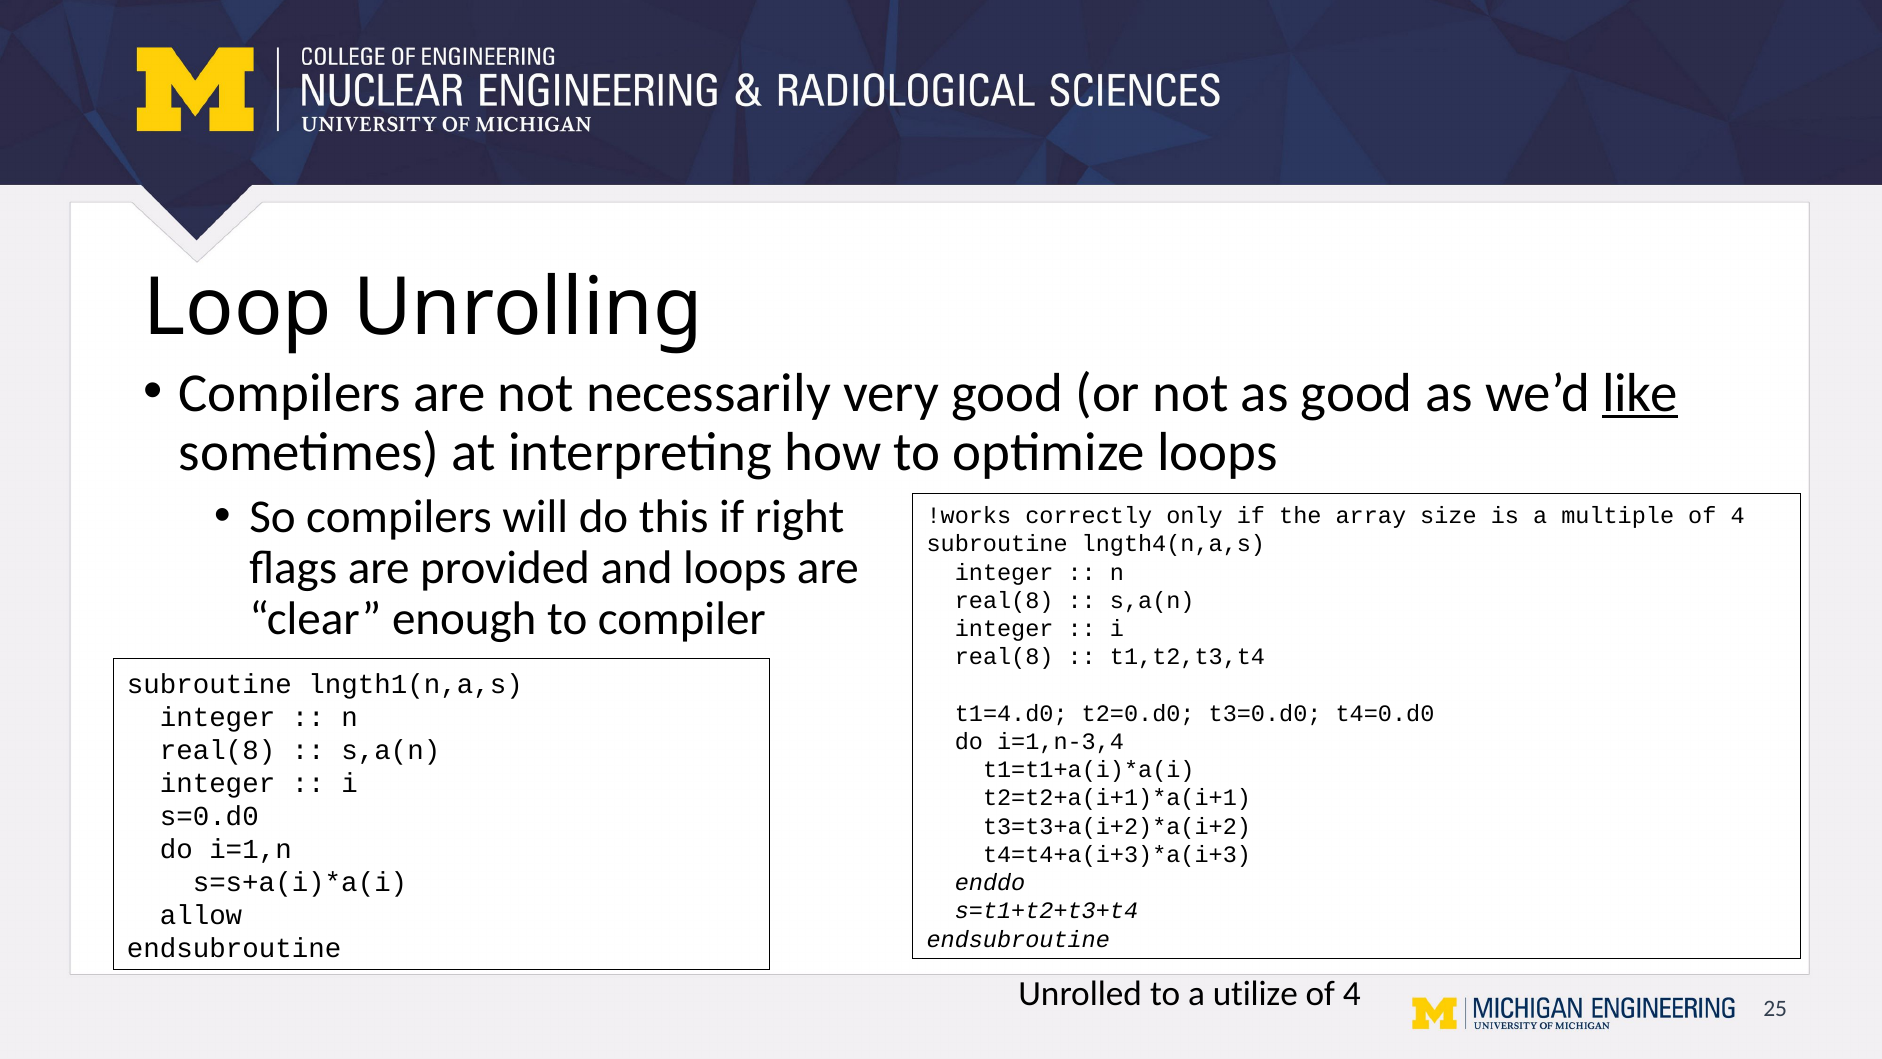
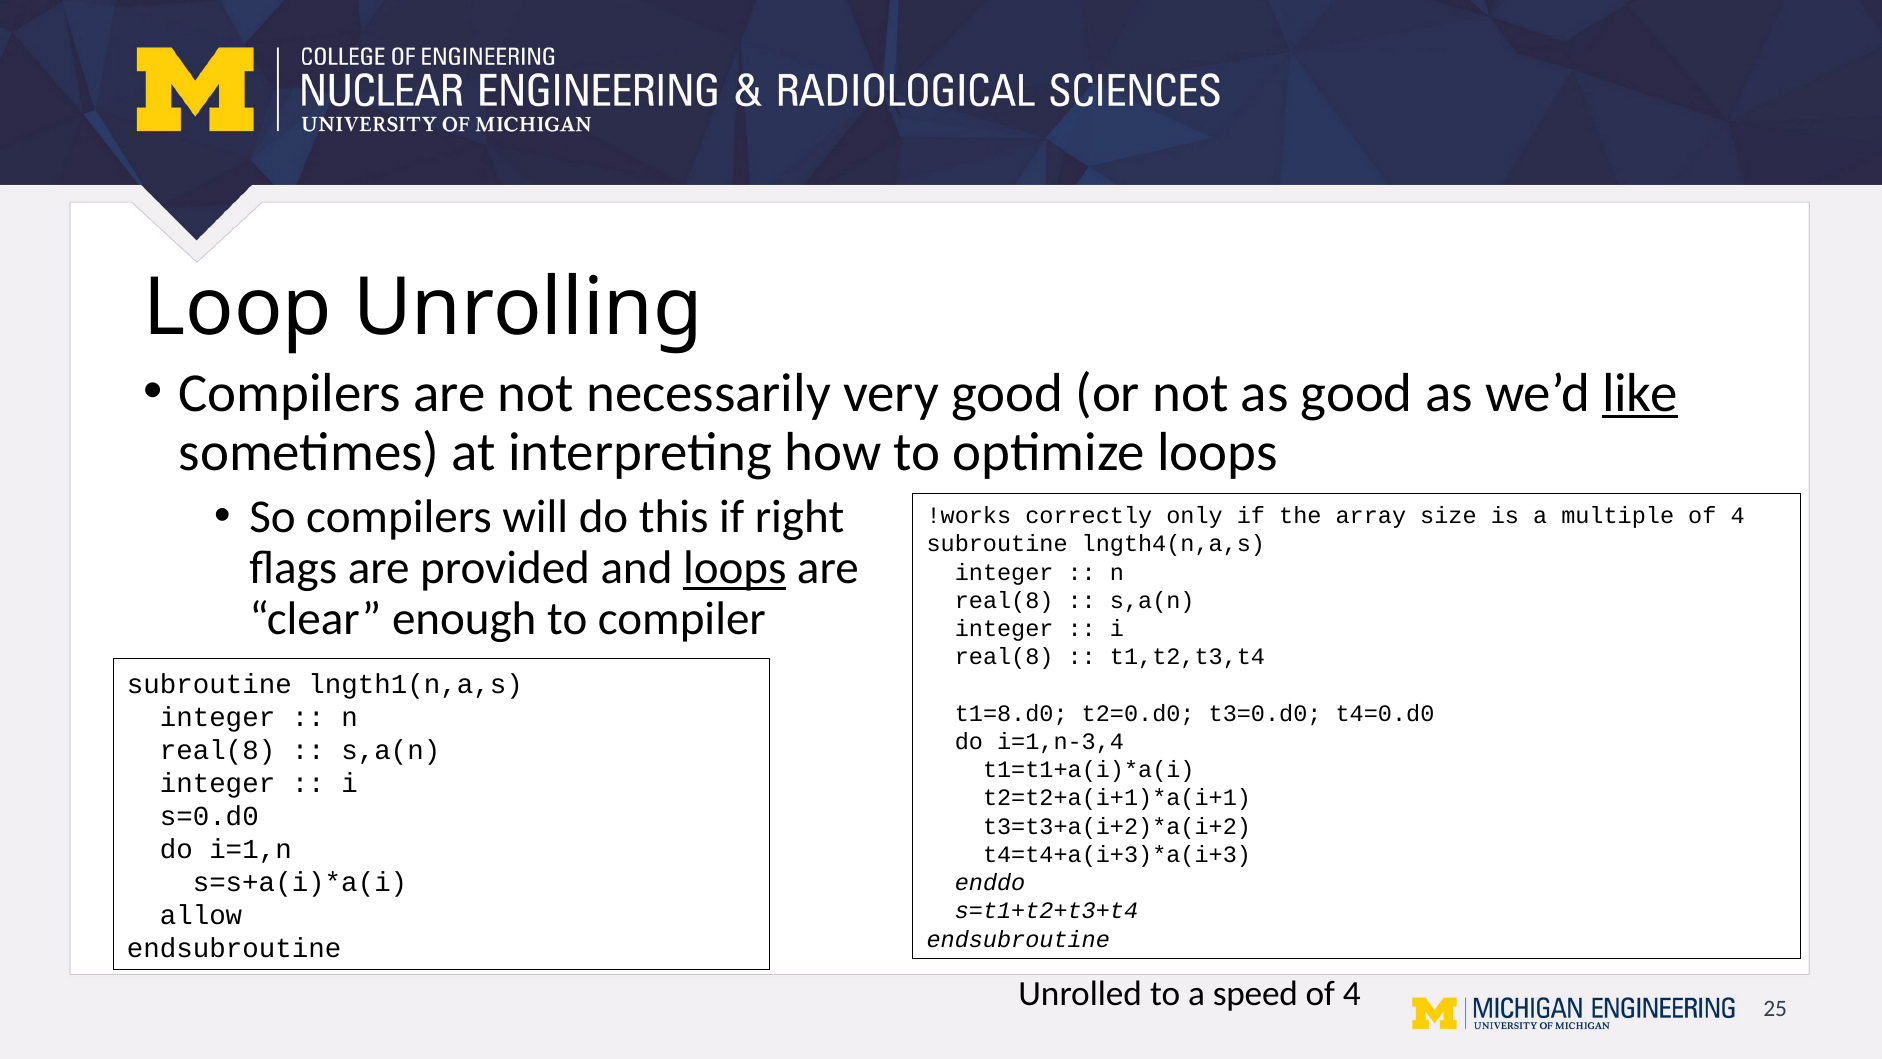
loops at (735, 568) underline: none -> present
t1=4.d0: t1=4.d0 -> t1=8.d0
utilize: utilize -> speed
